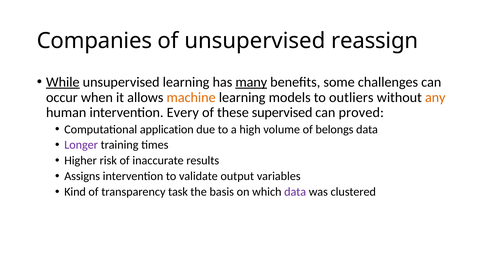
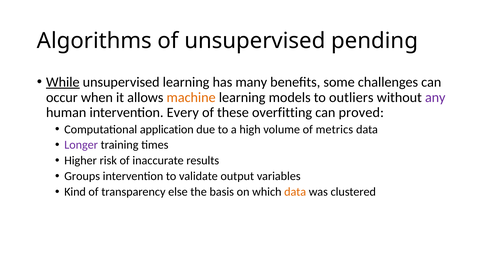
Companies: Companies -> Algorithms
reassign: reassign -> pending
many underline: present -> none
any colour: orange -> purple
supervised: supervised -> overfitting
belongs: belongs -> metrics
Assigns: Assigns -> Groups
task: task -> else
data at (295, 192) colour: purple -> orange
